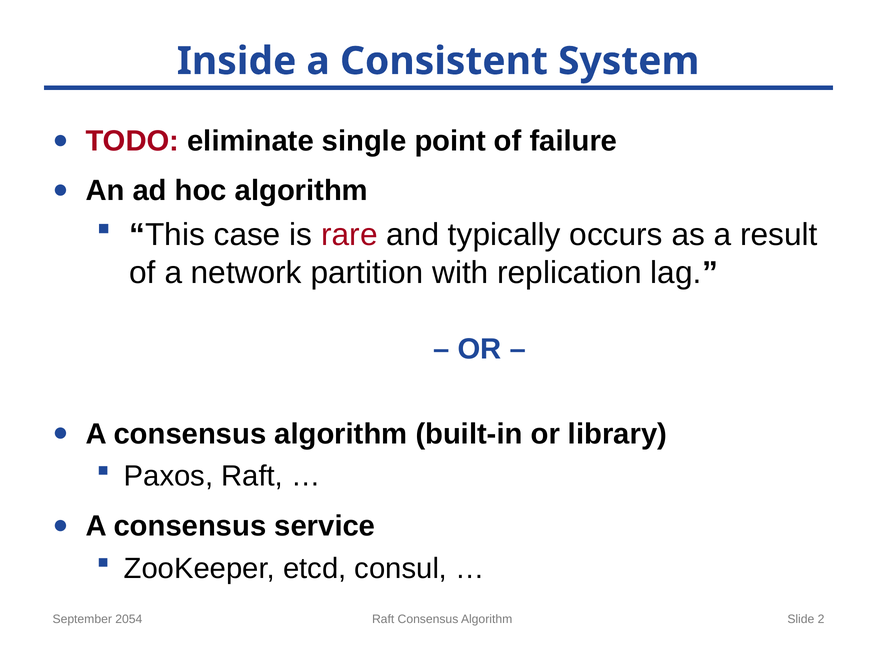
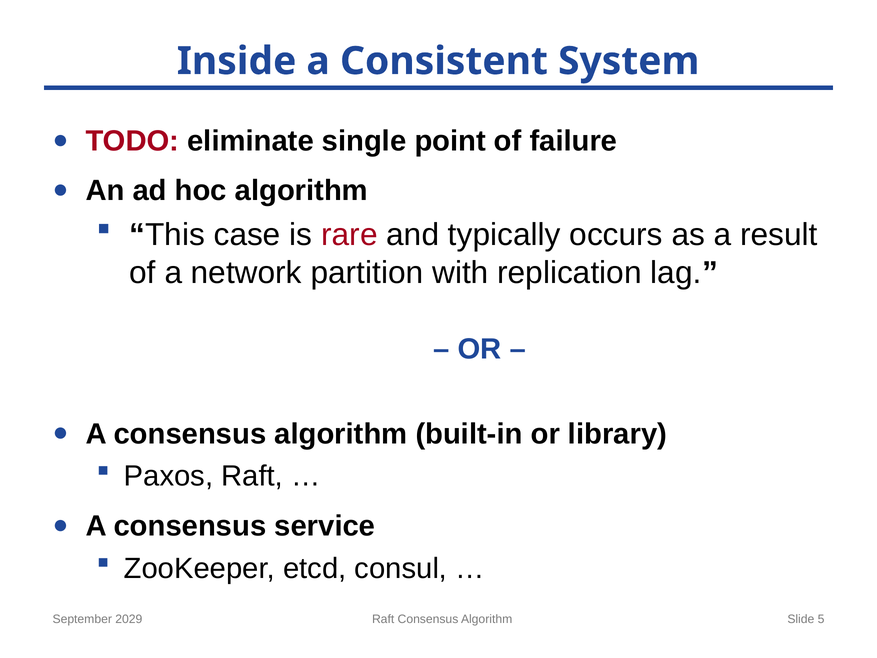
2054: 2054 -> 2029
2: 2 -> 5
